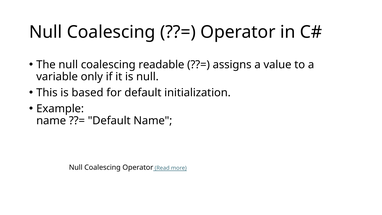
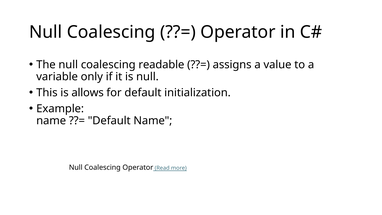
based: based -> allows
